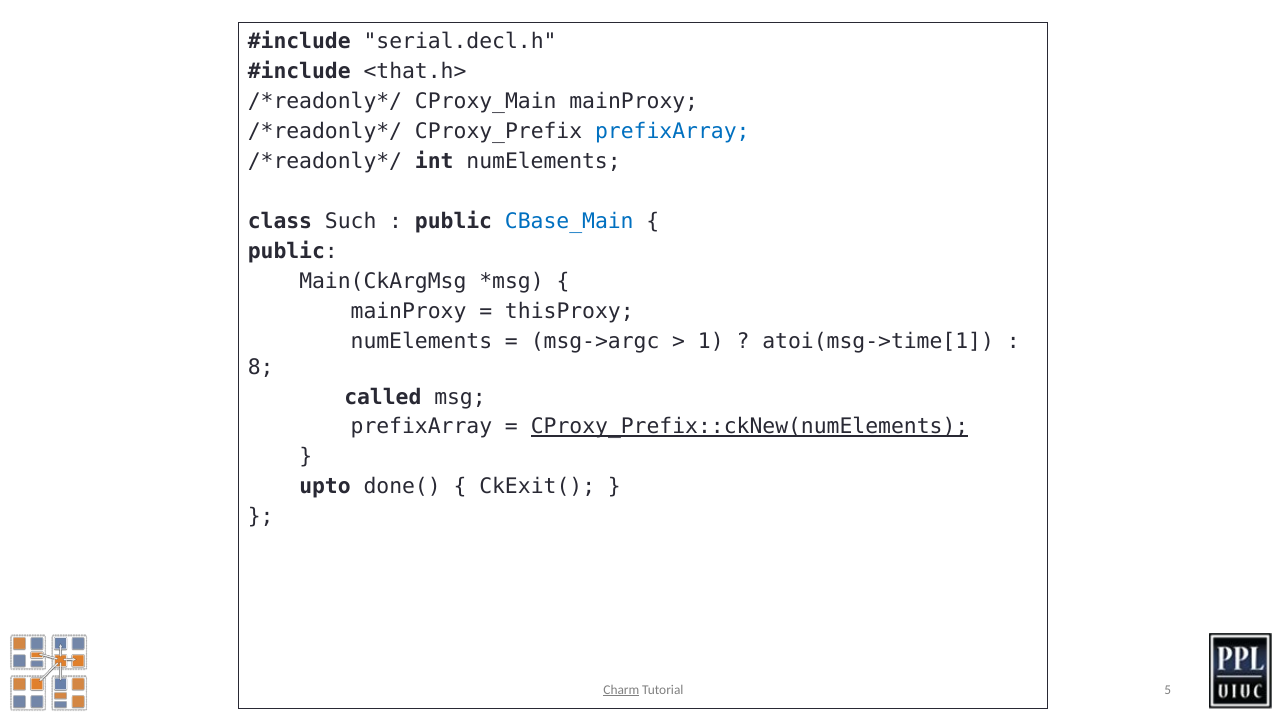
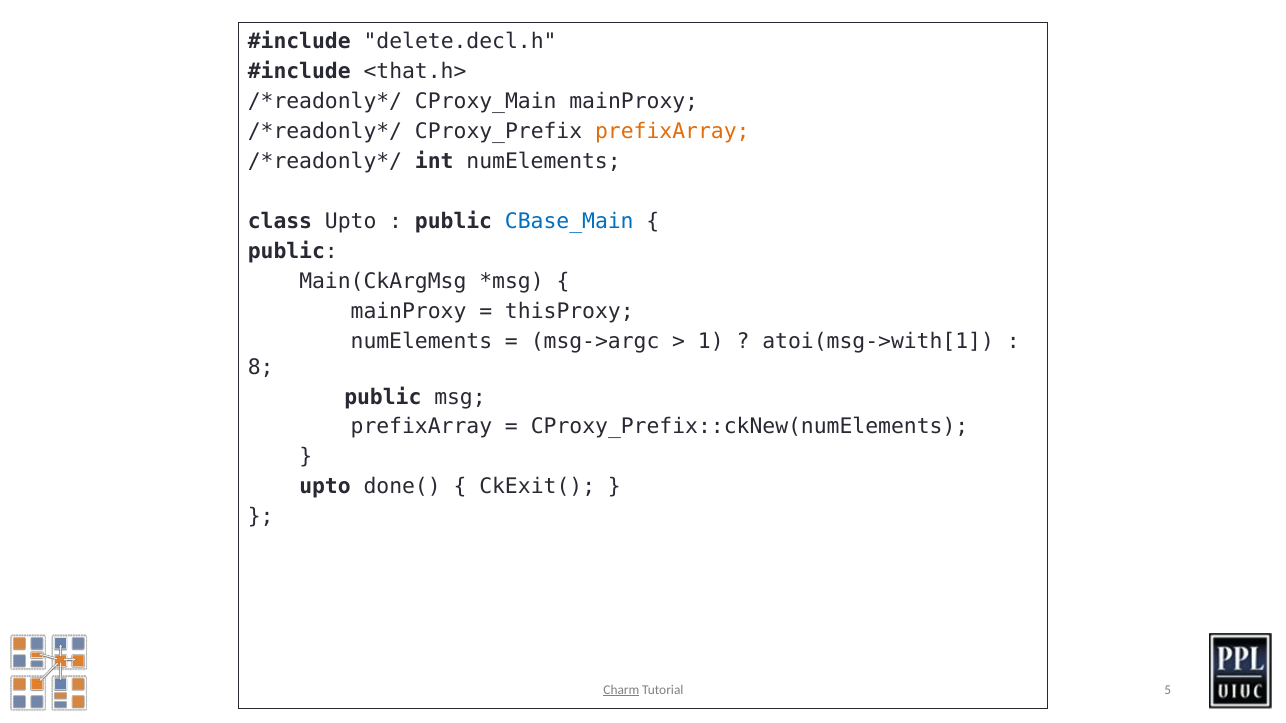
serial.decl.h: serial.decl.h -> delete.decl.h
prefixArray at (672, 131) colour: blue -> orange
class Such: Such -> Upto
atoi(msg->time[1: atoi(msg->time[1 -> atoi(msg->with[1
called at (383, 397): called -> public
CProxy_Prefix::ckNew(numElements underline: present -> none
